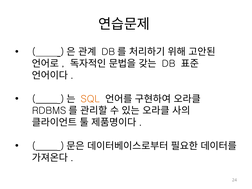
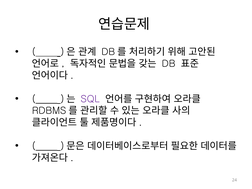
SQL colour: orange -> purple
